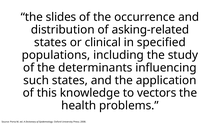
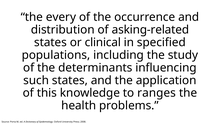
slides: slides -> every
vectors: vectors -> ranges
